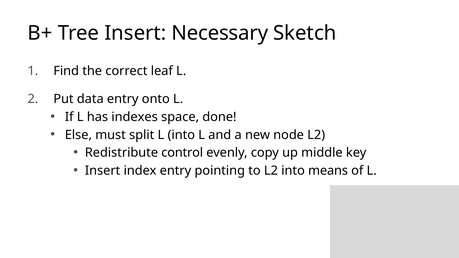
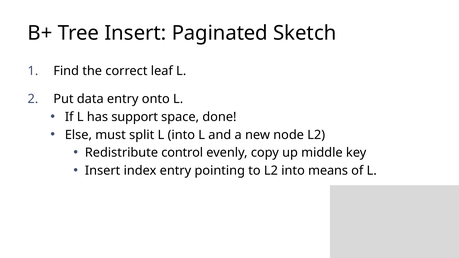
Necessary: Necessary -> Paginated
indexes: indexes -> support
